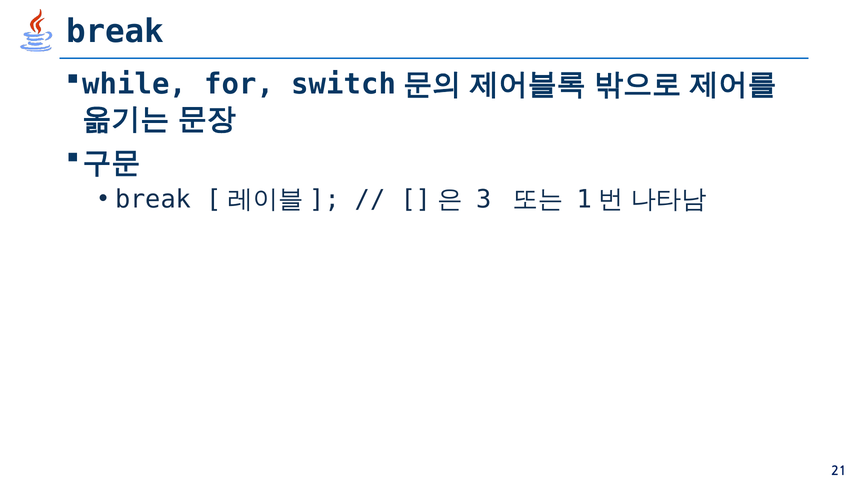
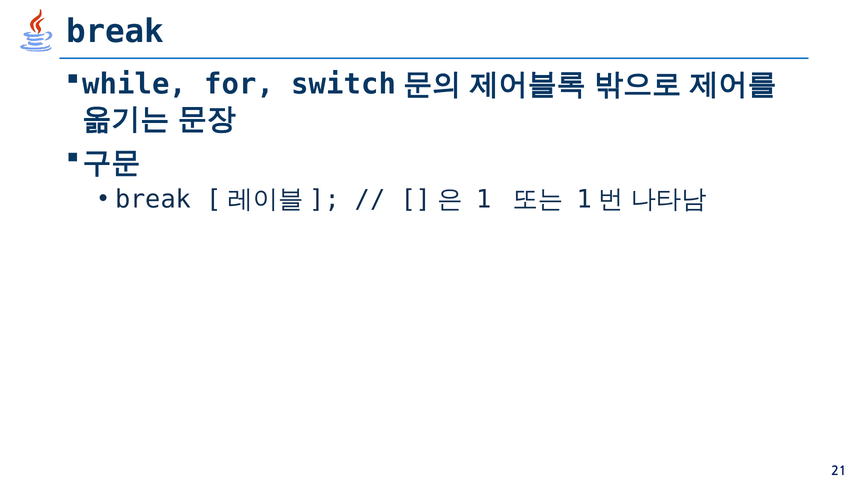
3: 3 -> 1
